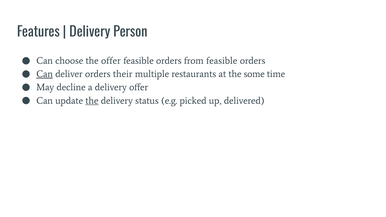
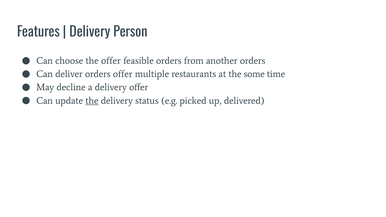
from feasible: feasible -> another
Can at (45, 74) underline: present -> none
orders their: their -> offer
